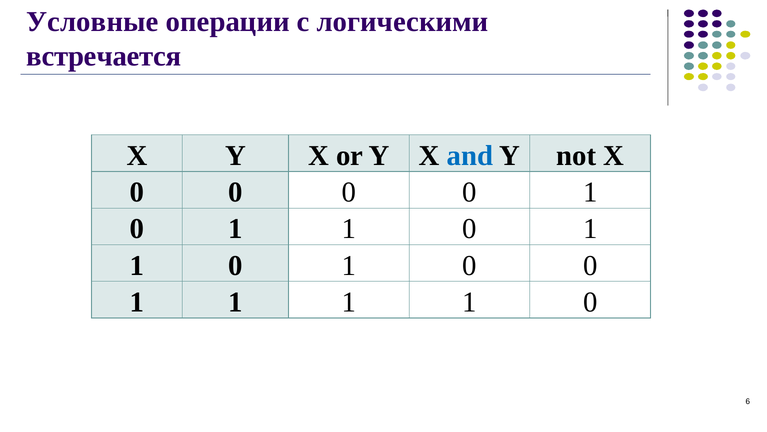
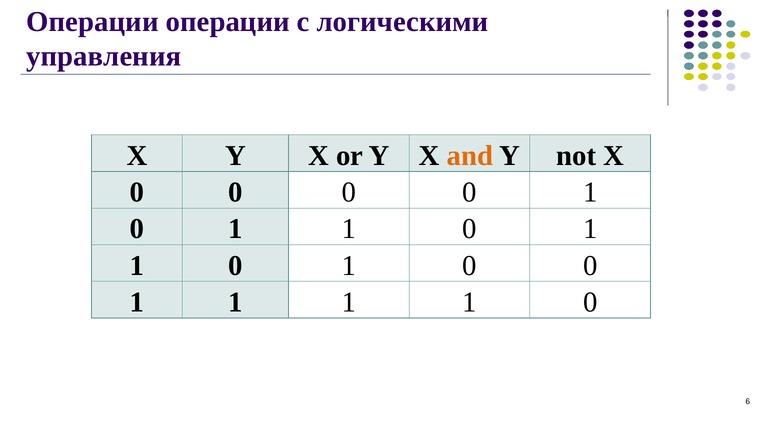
Условные at (92, 22): Условные -> Операции
встречается: встречается -> управления
and colour: blue -> orange
